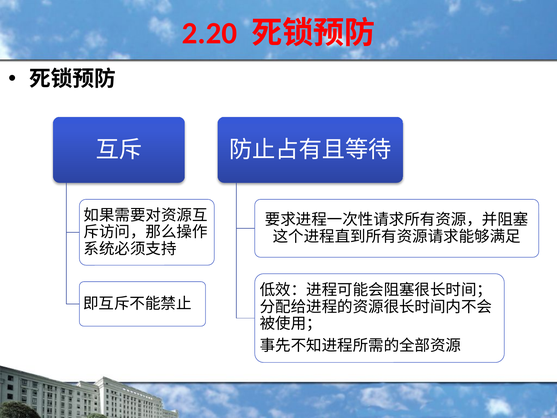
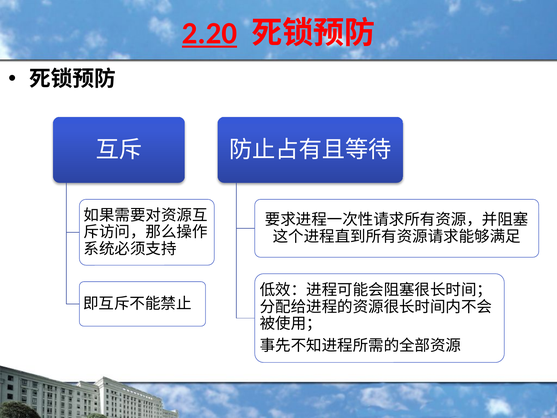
2.20 underline: none -> present
